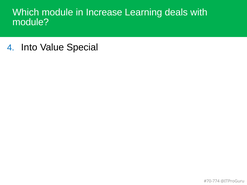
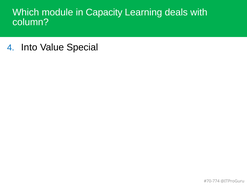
Increase: Increase -> Capacity
module at (31, 22): module -> column
